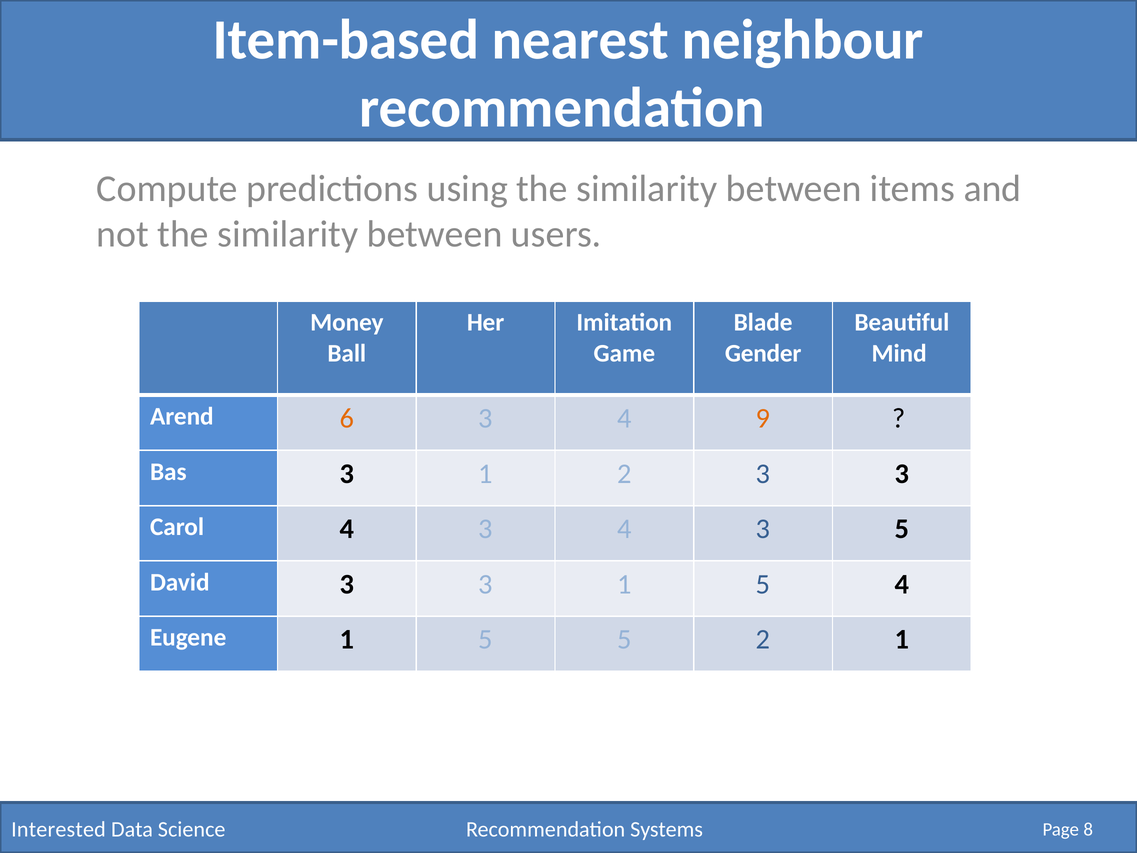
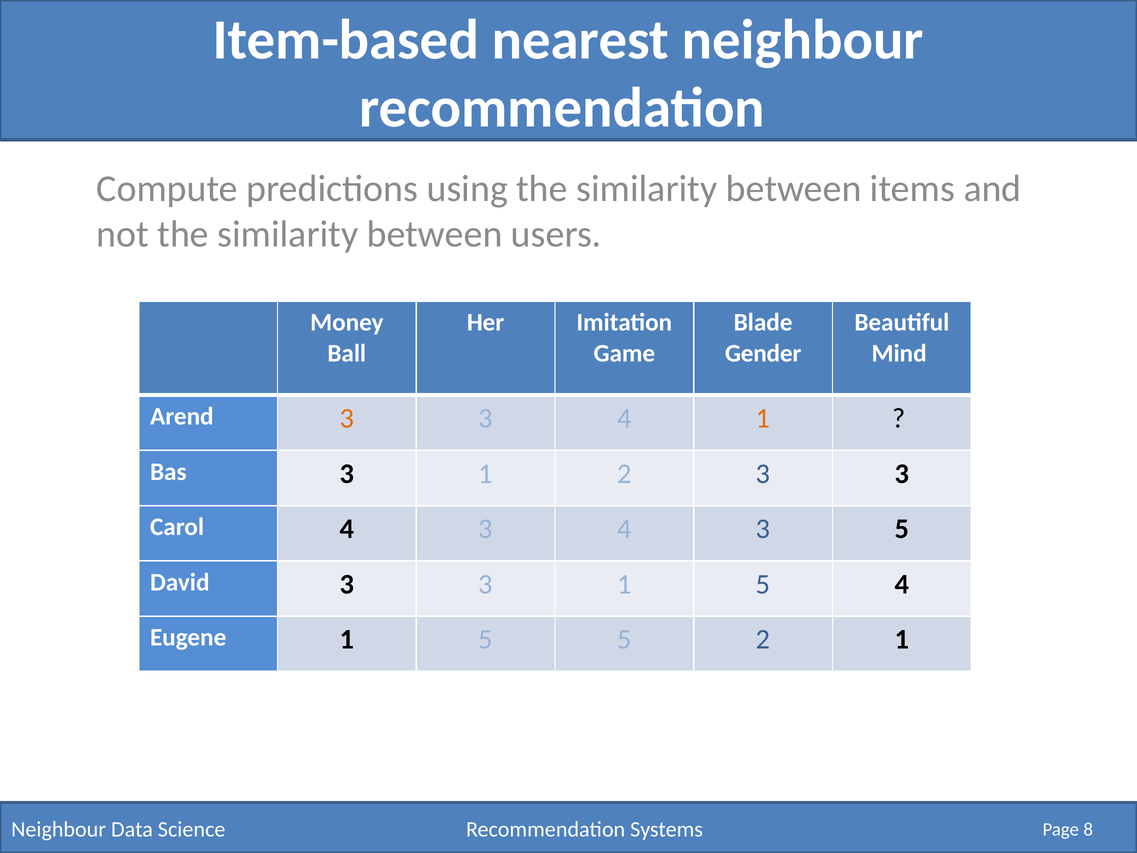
Arend 6: 6 -> 3
4 9: 9 -> 1
Interested at (59, 829): Interested -> Neighbour
